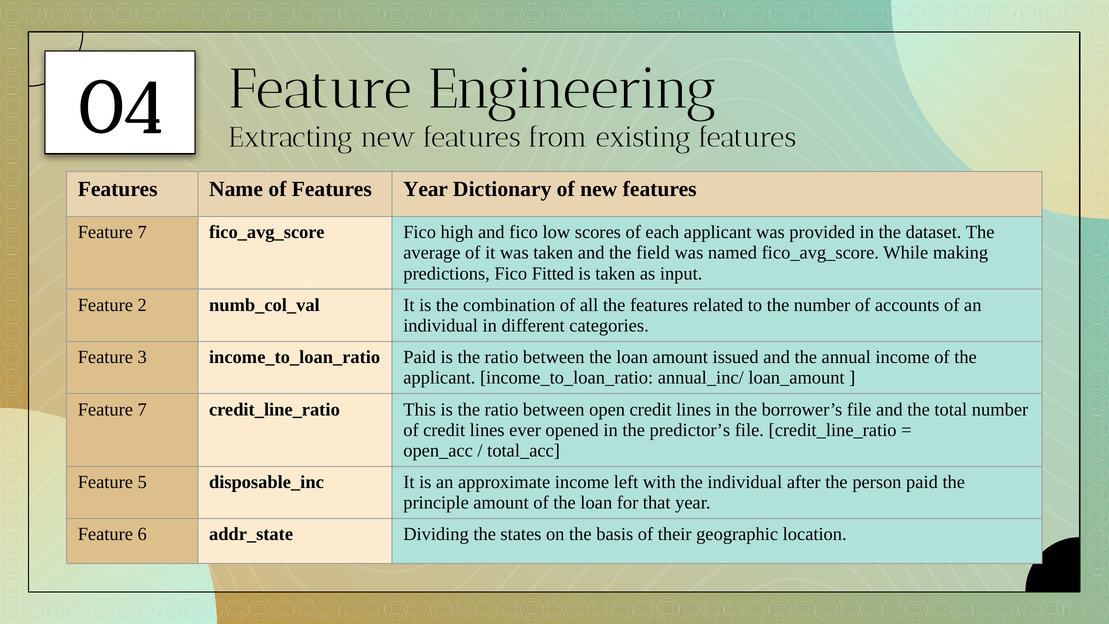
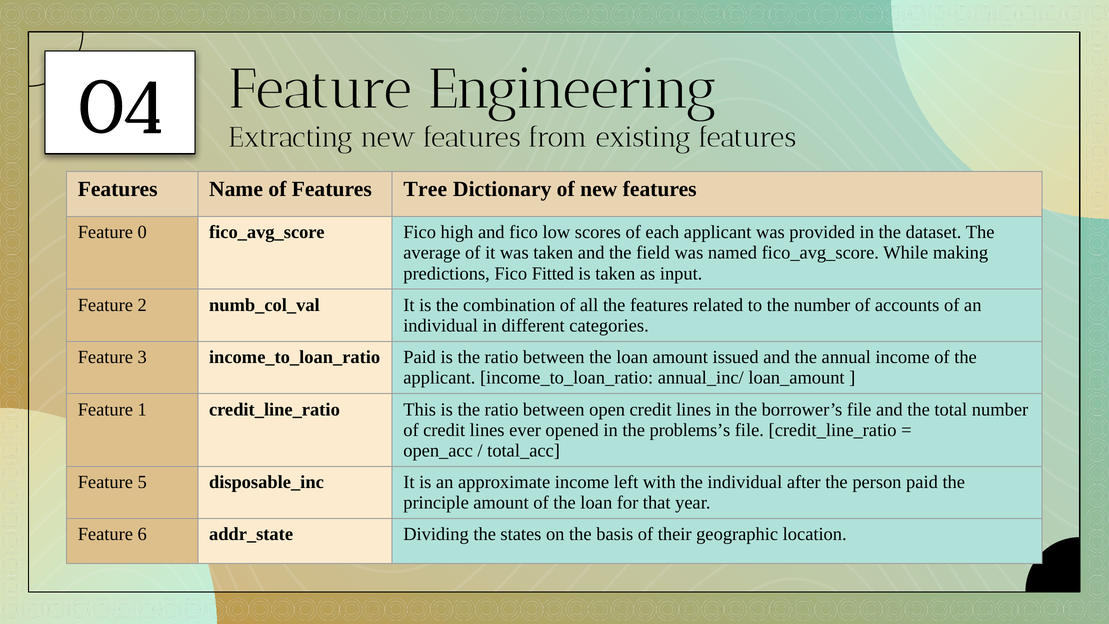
Features Year: Year -> Tree
7 at (142, 232): 7 -> 0
7 at (142, 409): 7 -> 1
predictor’s: predictor’s -> problems’s
